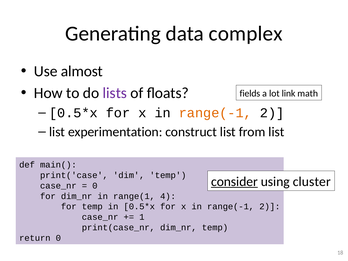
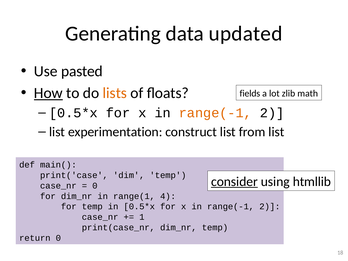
complex: complex -> updated
almost: almost -> pasted
How underline: none -> present
lists colour: purple -> orange
link: link -> zlib
cluster: cluster -> htmllib
